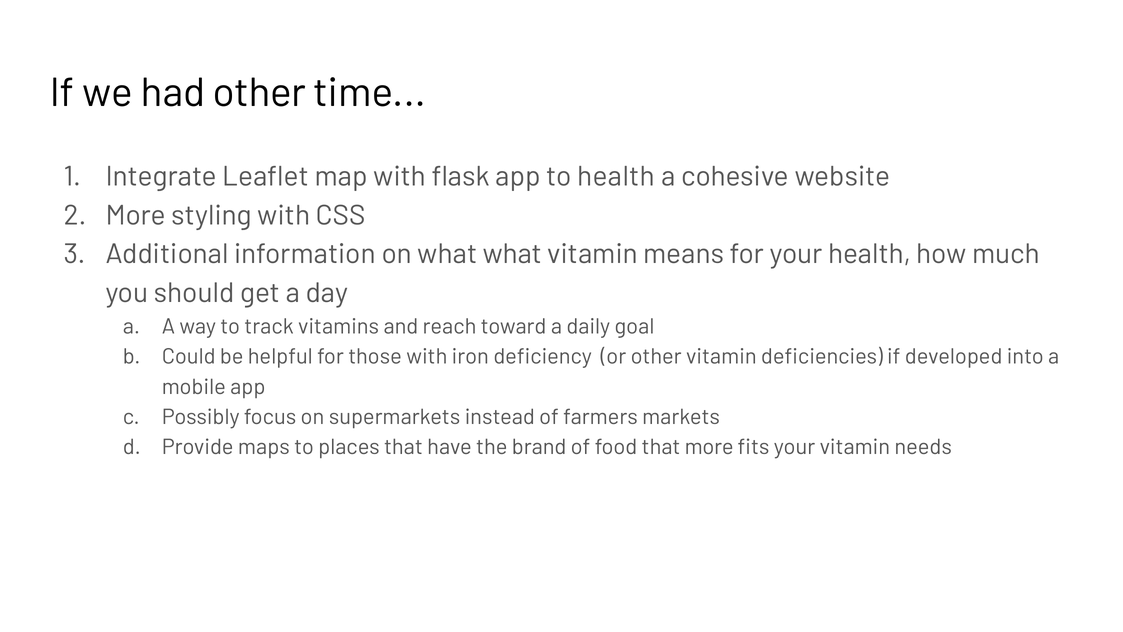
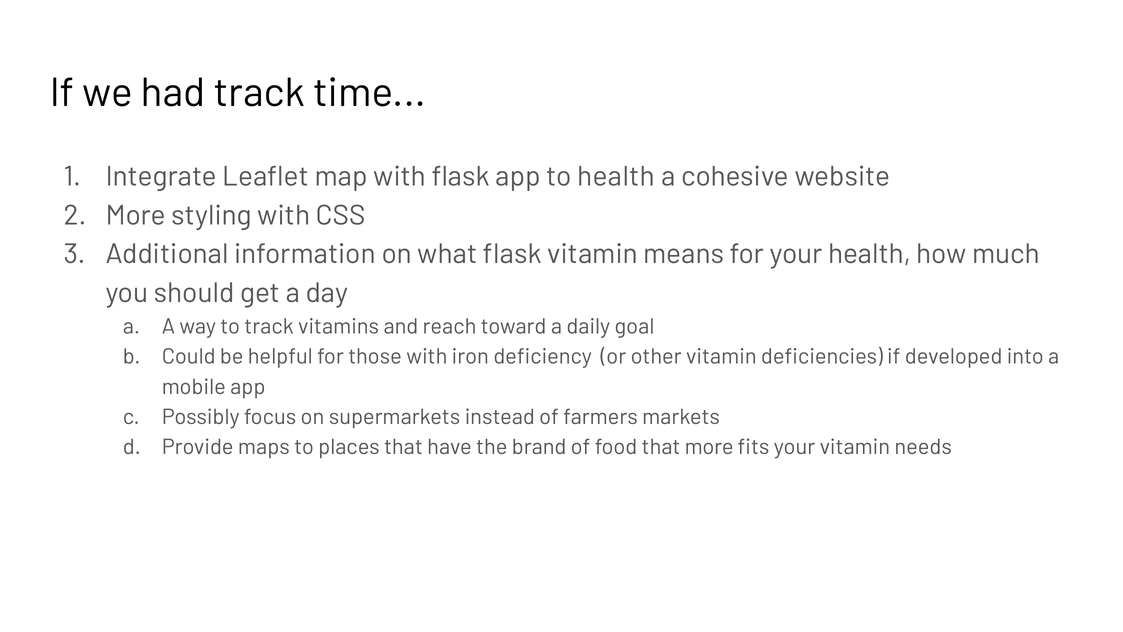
had other: other -> track
what what: what -> flask
